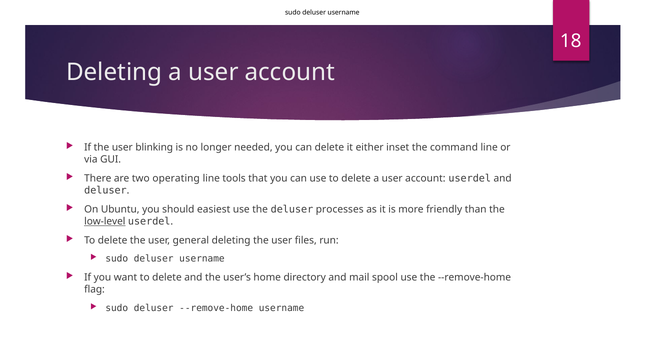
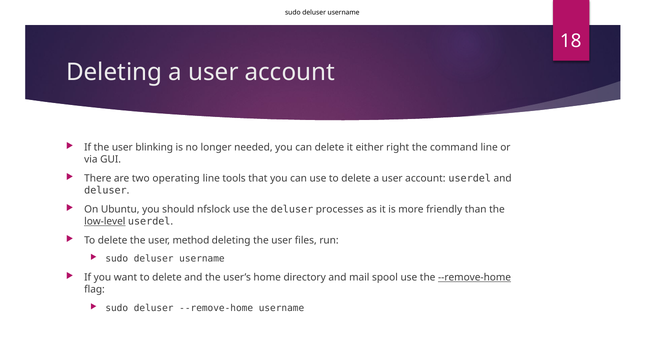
inset: inset -> right
easiest: easiest -> nfslock
general: general -> method
--remove-home at (475, 277) underline: none -> present
